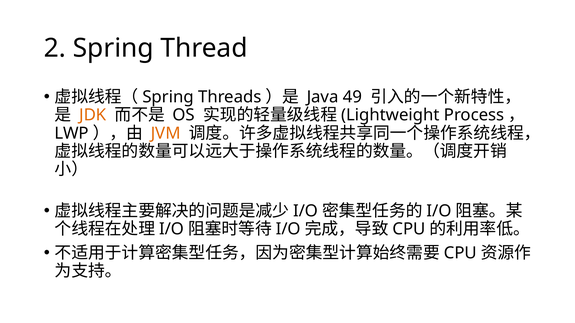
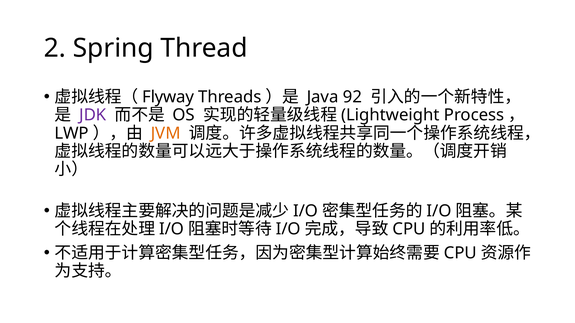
Spring at (168, 97): Spring -> Flyway
49: 49 -> 92
JDK colour: orange -> purple
